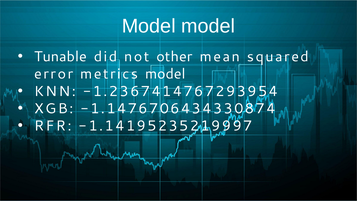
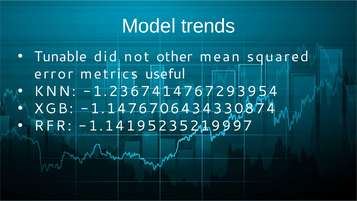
Model model: model -> trends
metrics model: model -> useful
